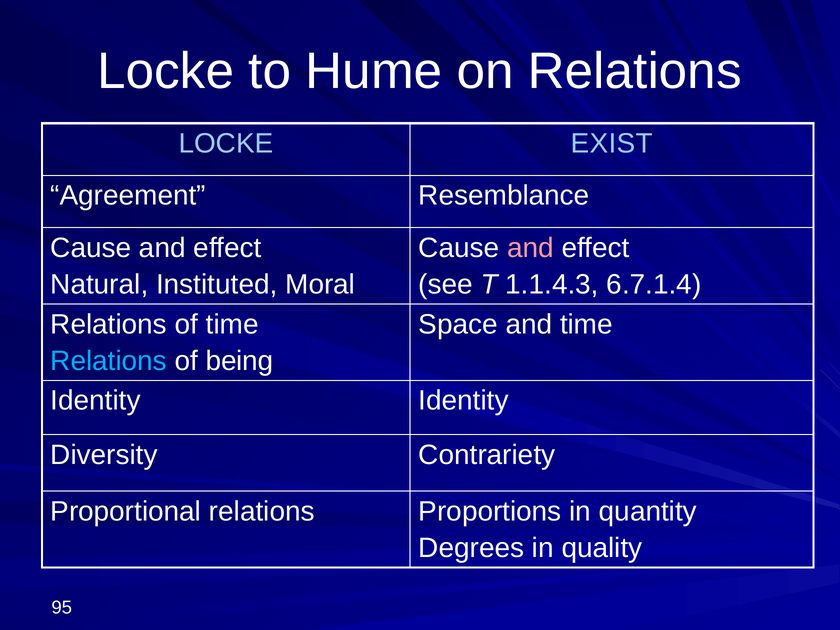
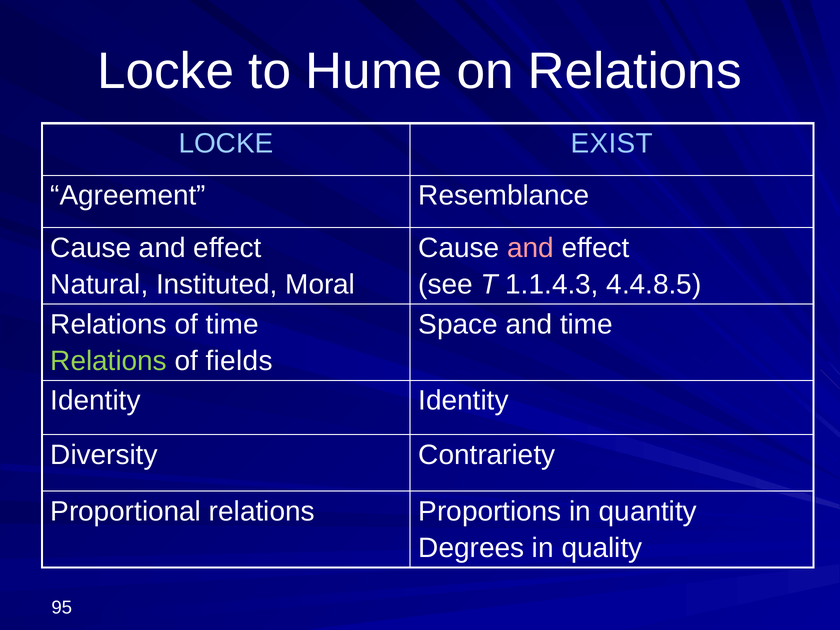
6.7.1.4: 6.7.1.4 -> 4.4.8.5
Relations at (109, 361) colour: light blue -> light green
being: being -> fields
